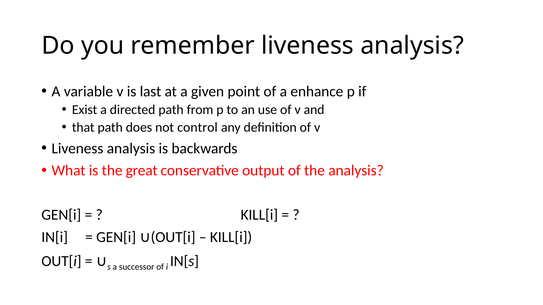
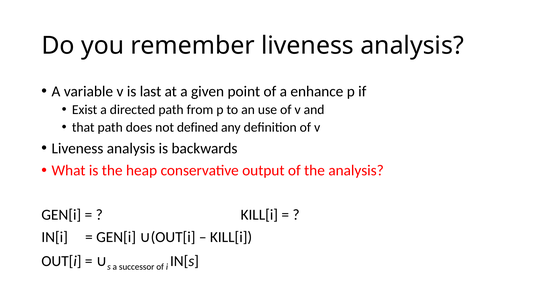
control: control -> defined
great: great -> heap
